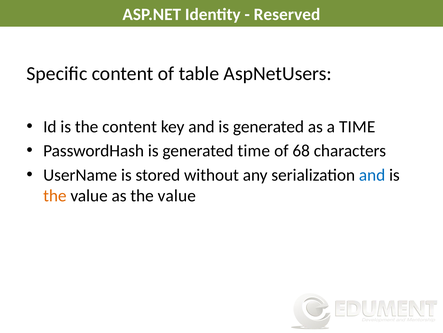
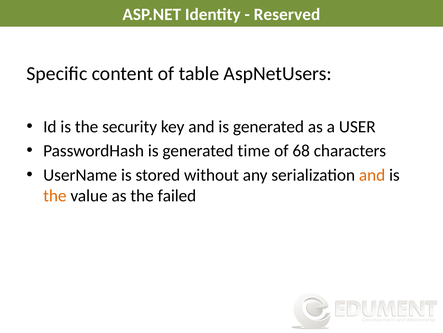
the content: content -> security
a TIME: TIME -> USER
and at (372, 175) colour: blue -> orange
as the value: value -> failed
